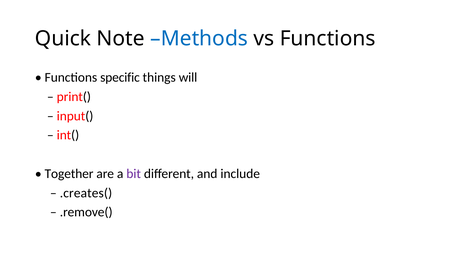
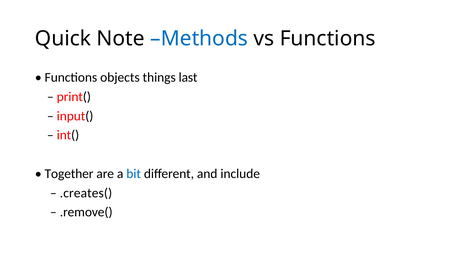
specific: specific -> objects
will: will -> last
bit colour: purple -> blue
